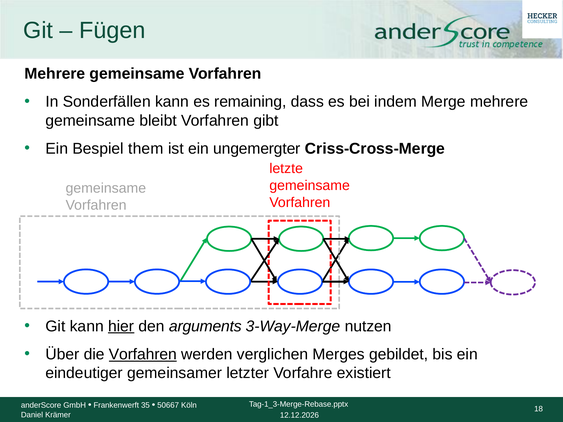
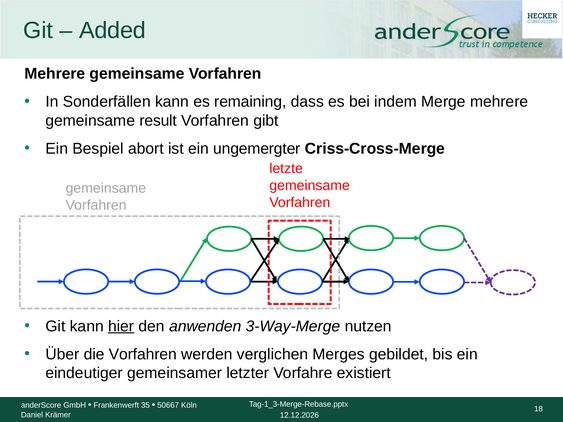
Fügen: Fügen -> Added
bleibt: bleibt -> result
them: them -> abort
arguments: arguments -> anwenden
Vorfahren at (143, 355) underline: present -> none
